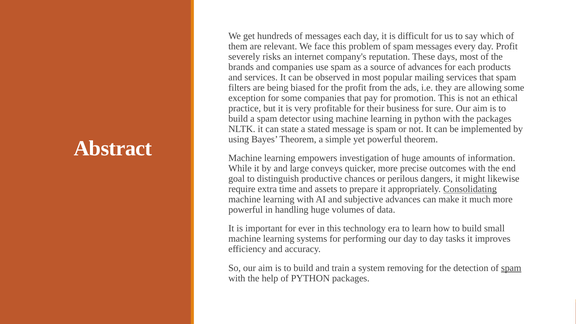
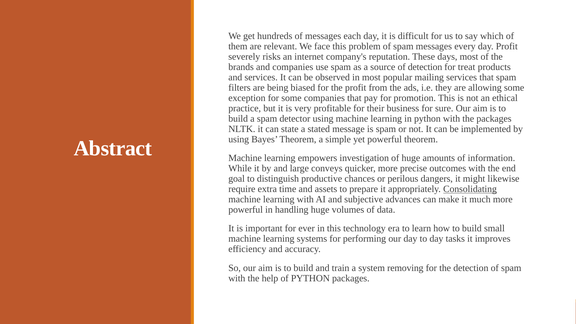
of advances: advances -> detection
for each: each -> treat
spam at (511, 268) underline: present -> none
